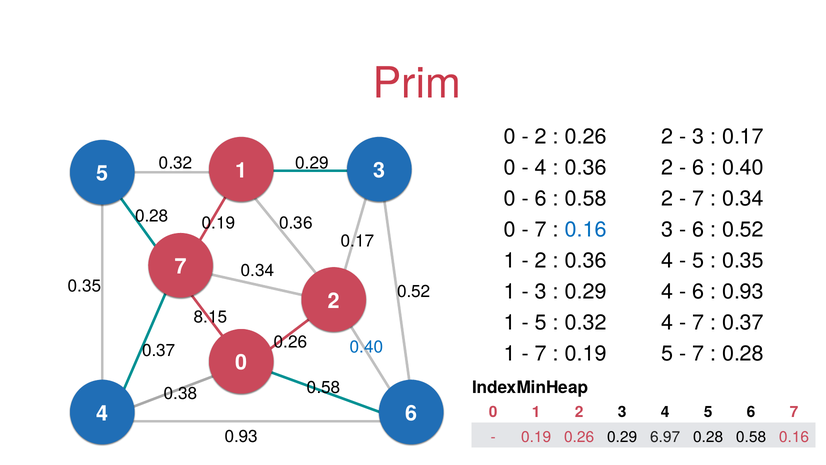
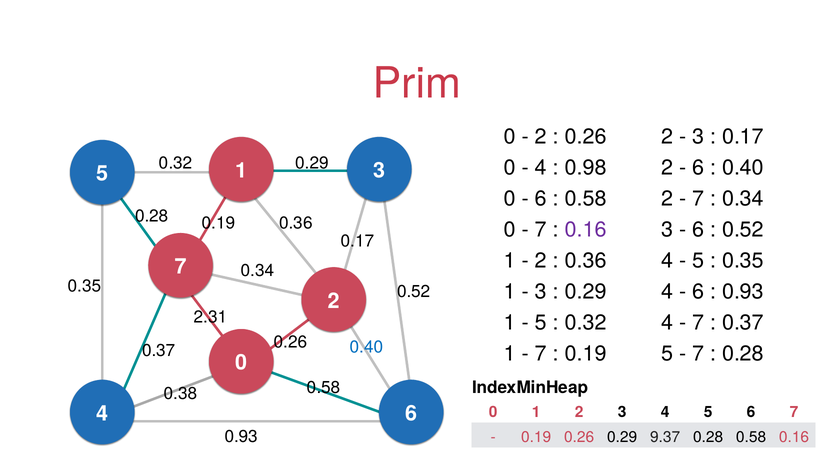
0.36 at (586, 168): 0.36 -> 0.98
0.16 at (586, 230) colour: blue -> purple
8.15: 8.15 -> 2.31
6.97: 6.97 -> 9.37
